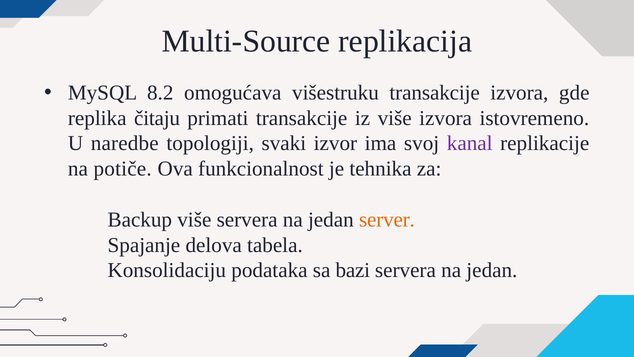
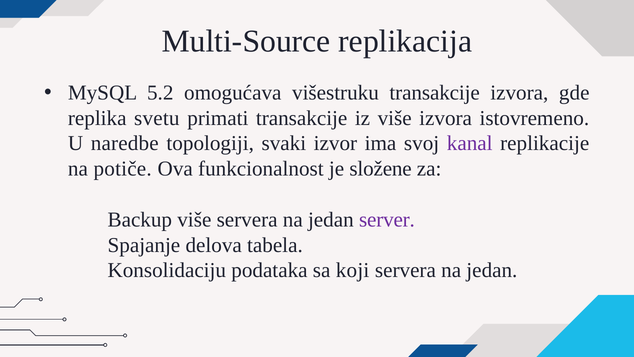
8.2: 8.2 -> 5.2
čitaju: čitaju -> svetu
tehnika: tehnika -> složene
server colour: orange -> purple
bazi: bazi -> koji
